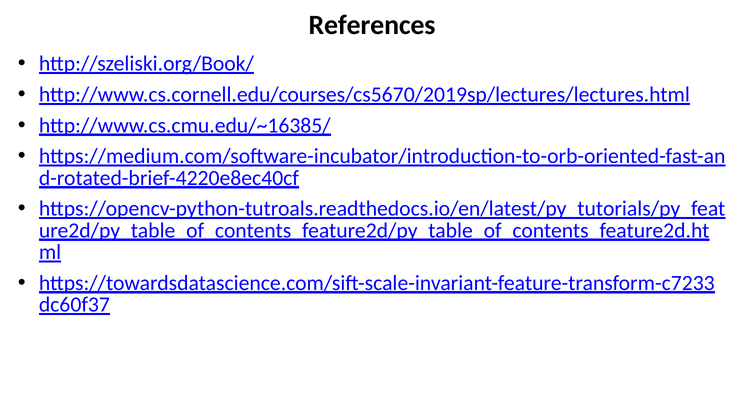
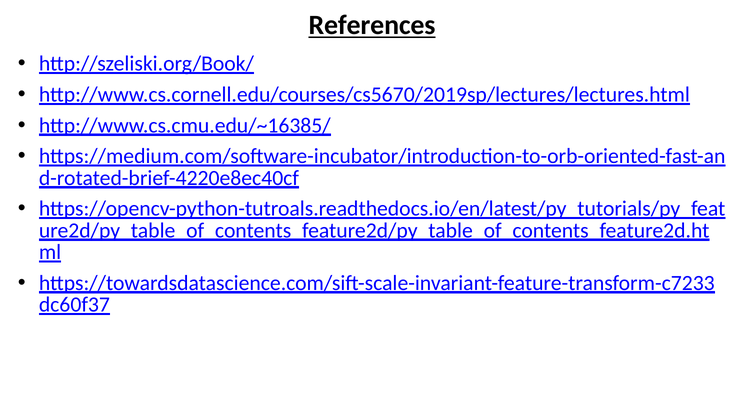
References underline: none -> present
